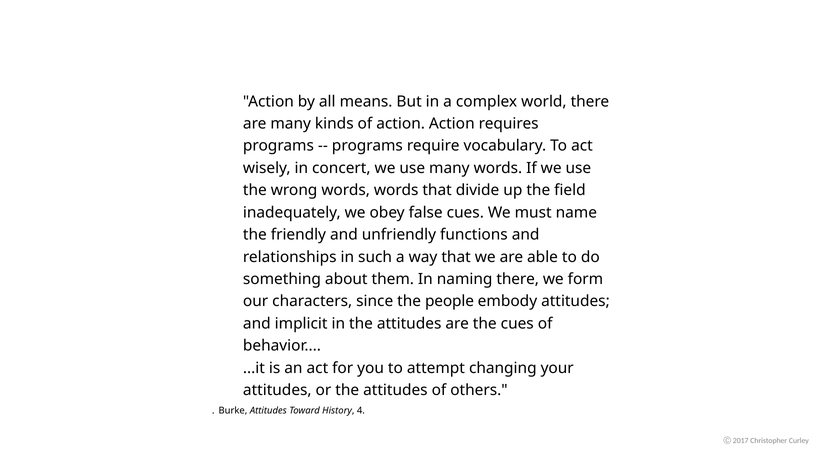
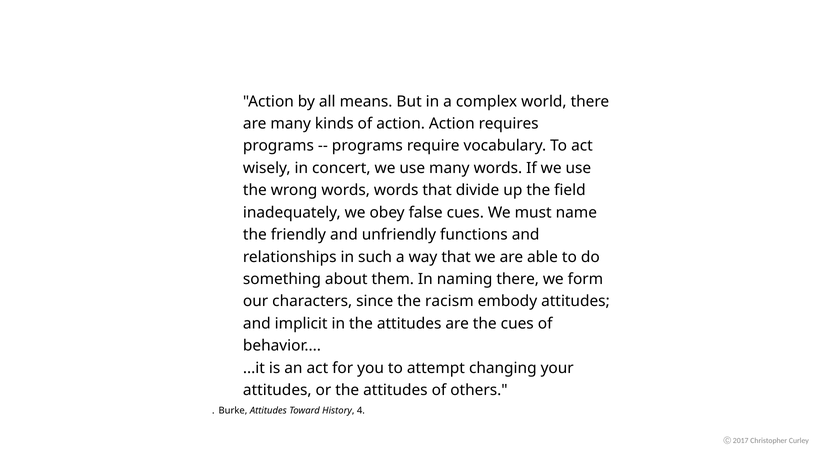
people: people -> racism
